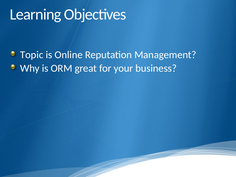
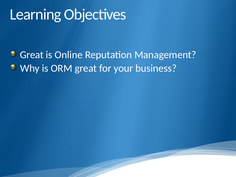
Topic at (32, 55): Topic -> Great
